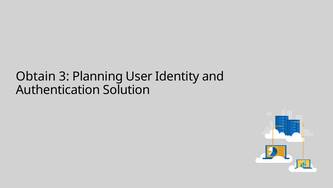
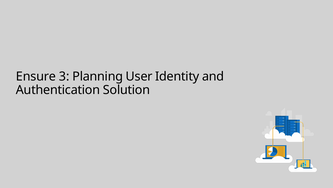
Obtain: Obtain -> Ensure
